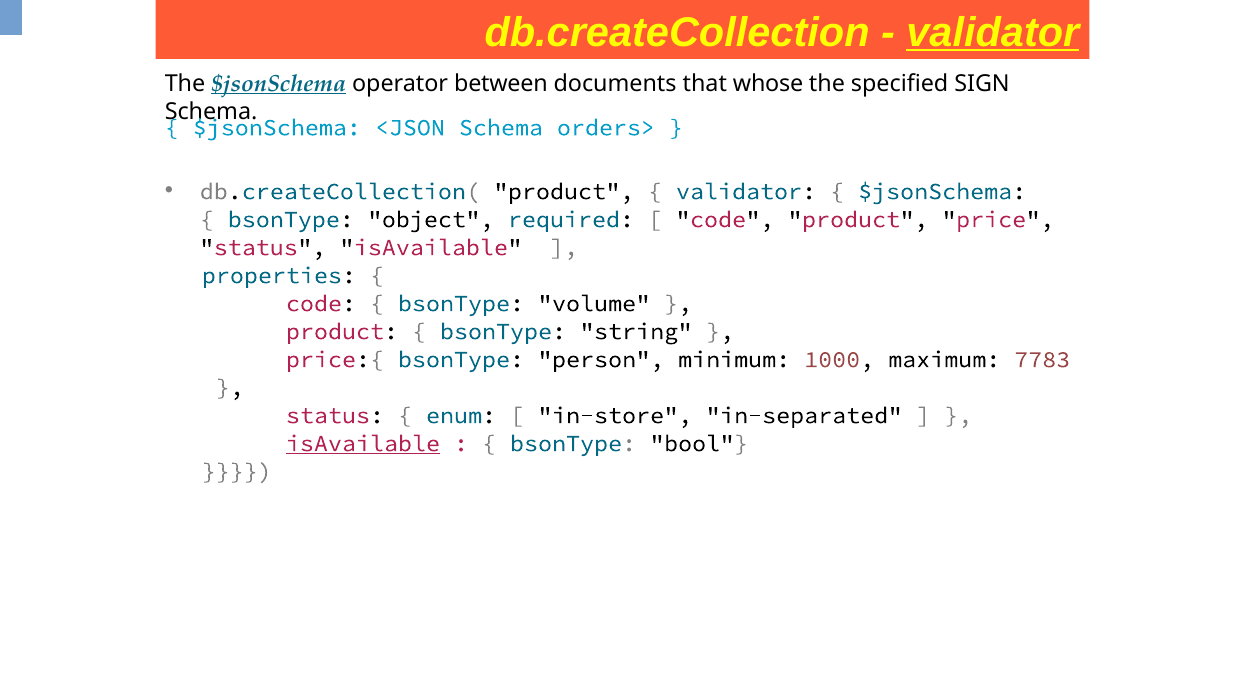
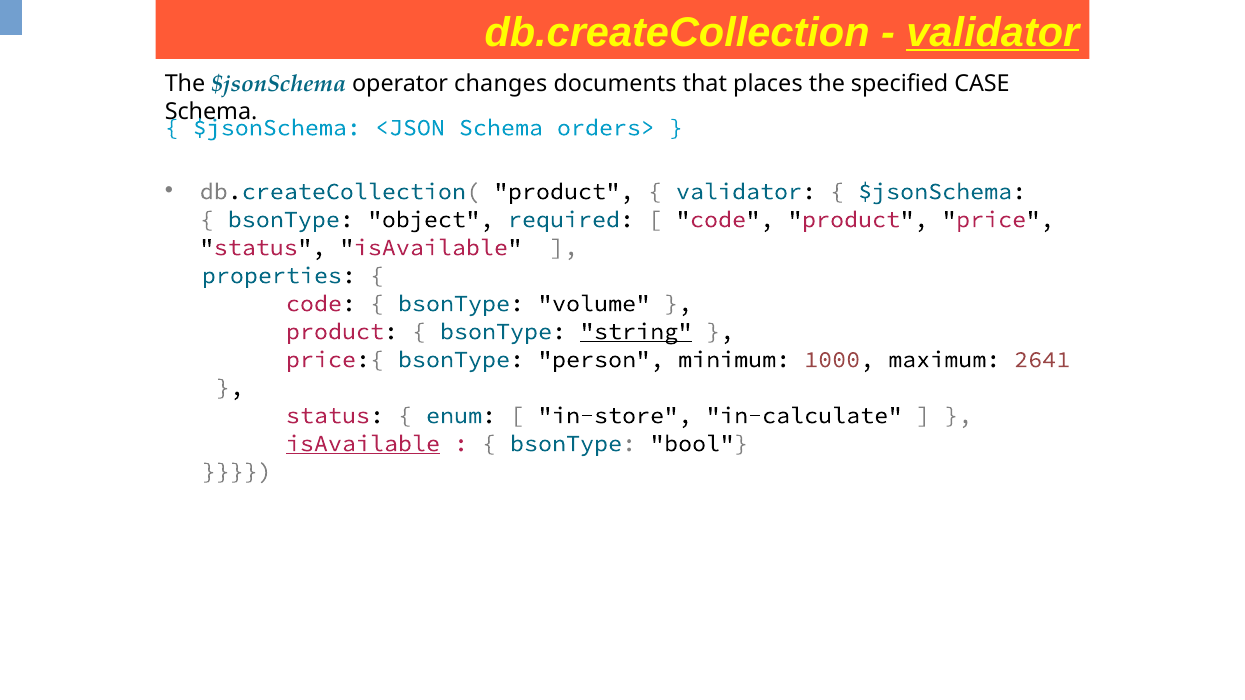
$jsonSchema at (279, 84) underline: present -> none
between: between -> changes
whose: whose -> places
SIGN: SIGN -> CASE
string underline: none -> present
7783: 7783 -> 2641
in-separated: in-separated -> in-calculate
